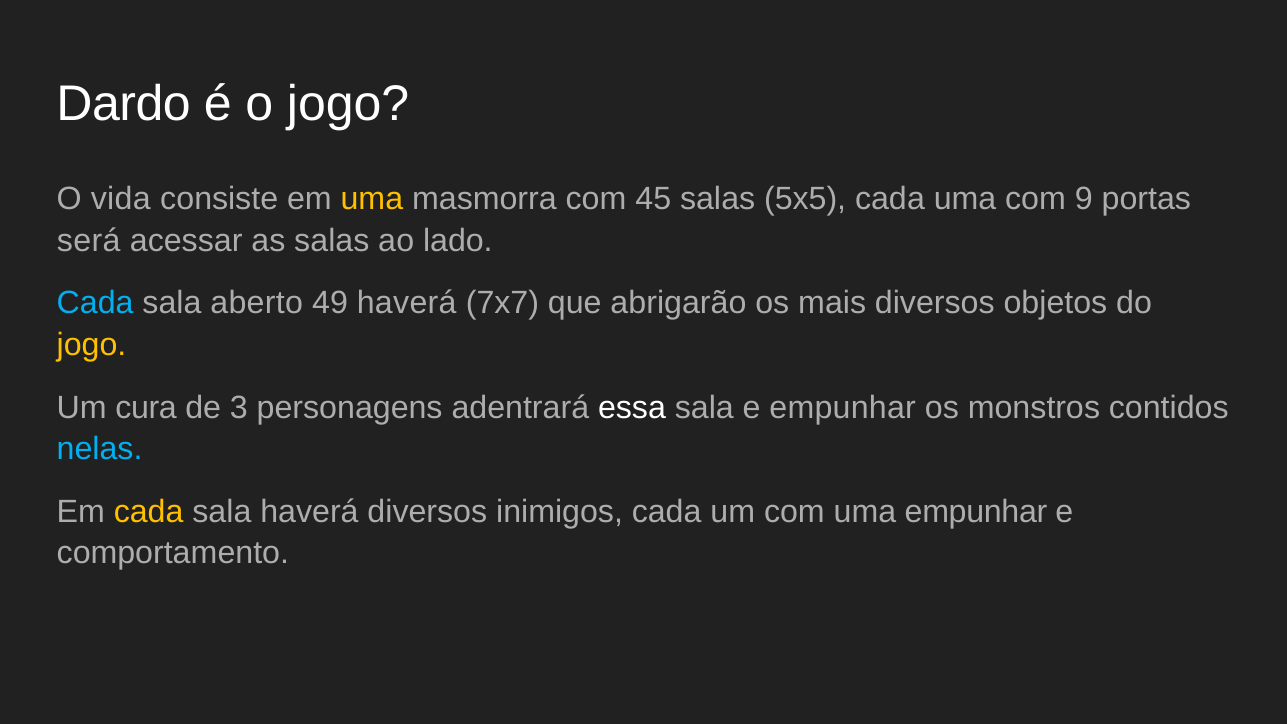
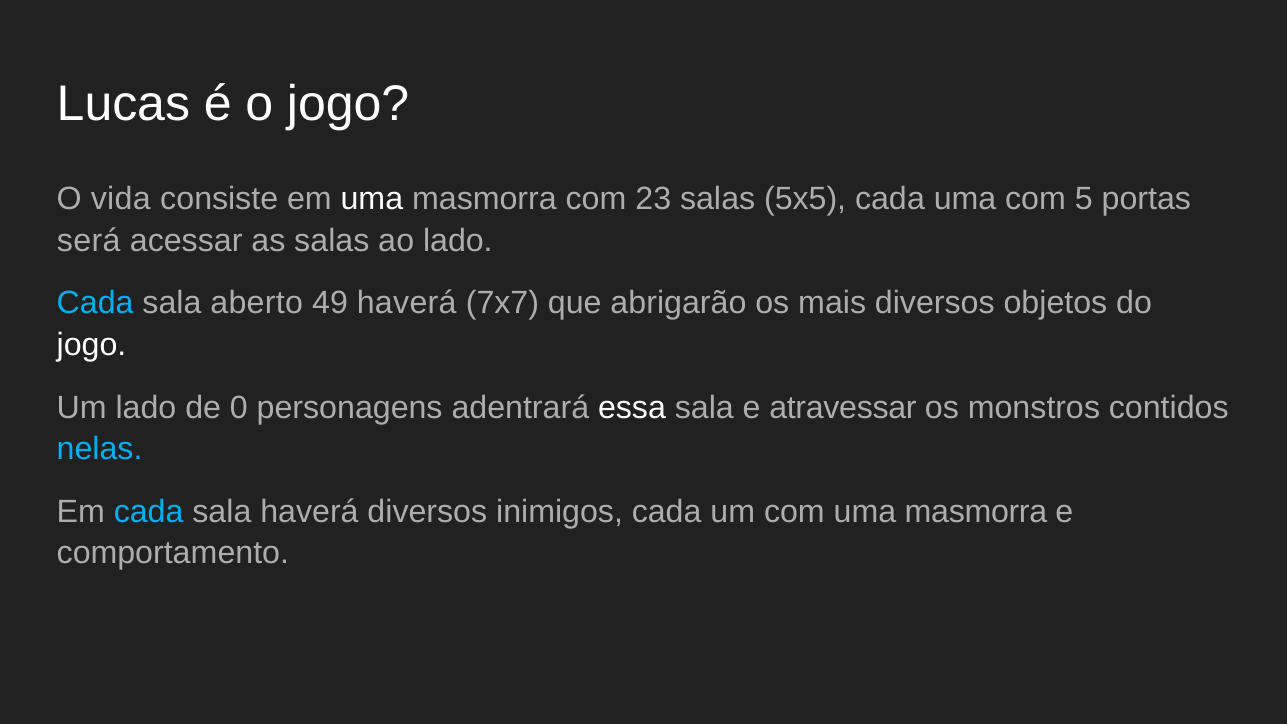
Dardo: Dardo -> Lucas
uma at (372, 199) colour: yellow -> white
45: 45 -> 23
9: 9 -> 5
jogo at (92, 345) colour: yellow -> white
Um cura: cura -> lado
3: 3 -> 0
e empunhar: empunhar -> atravessar
cada at (149, 512) colour: yellow -> light blue
com uma empunhar: empunhar -> masmorra
